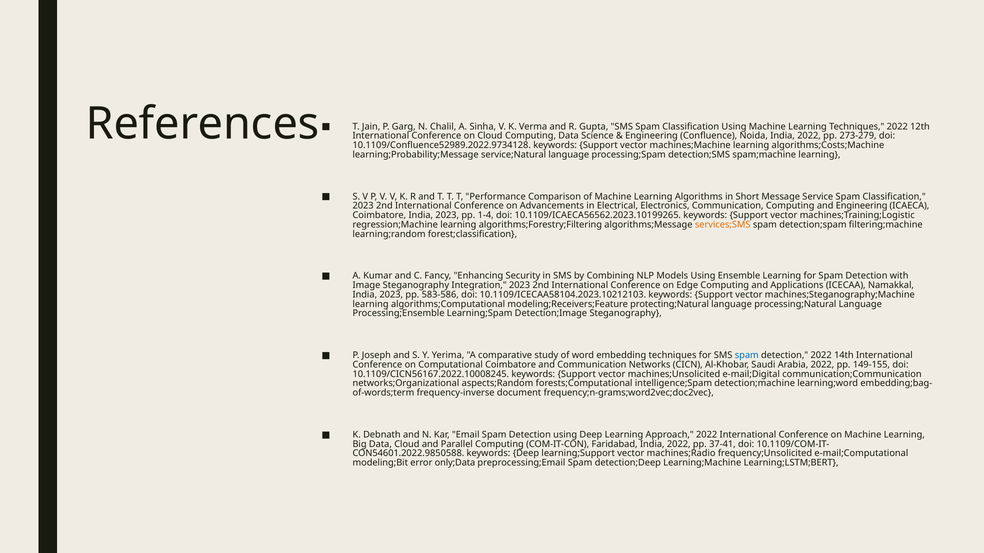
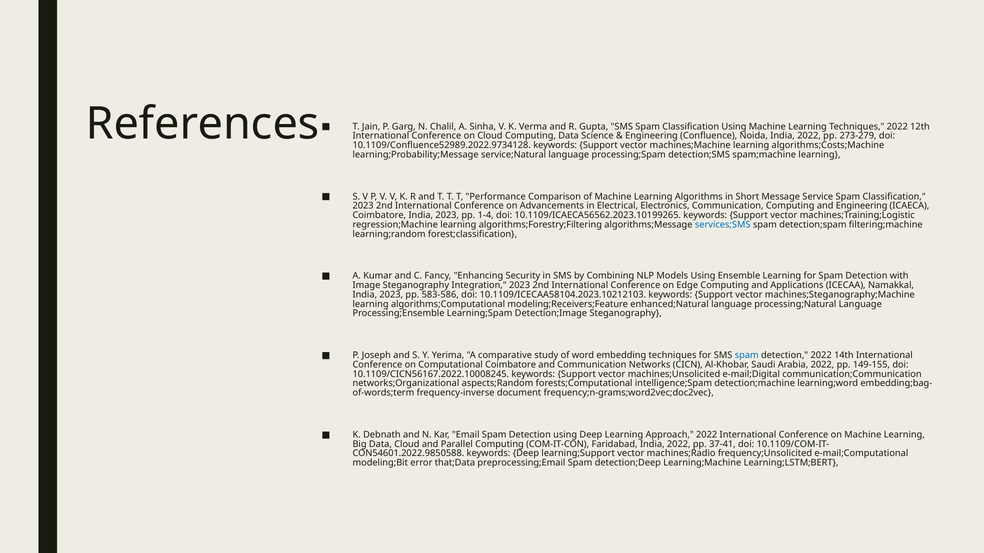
services;SMS colour: orange -> blue
protecting;Natural: protecting;Natural -> enhanced;Natural
only;Data: only;Data -> that;Data
